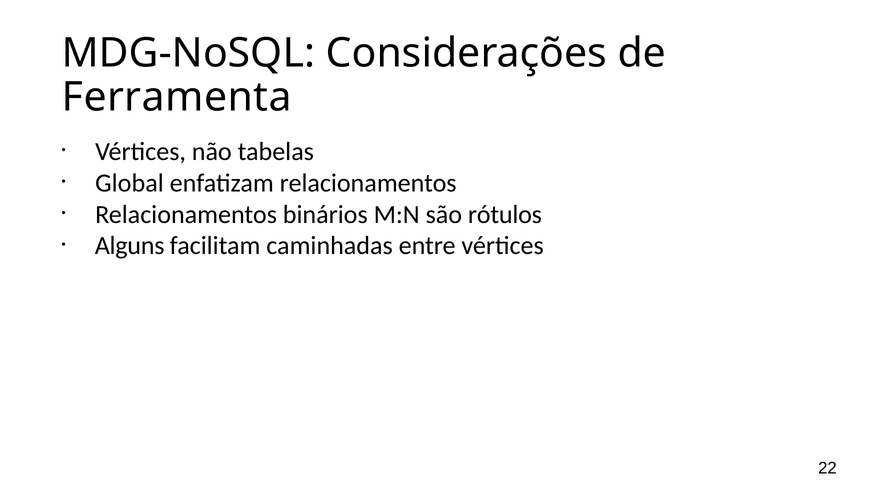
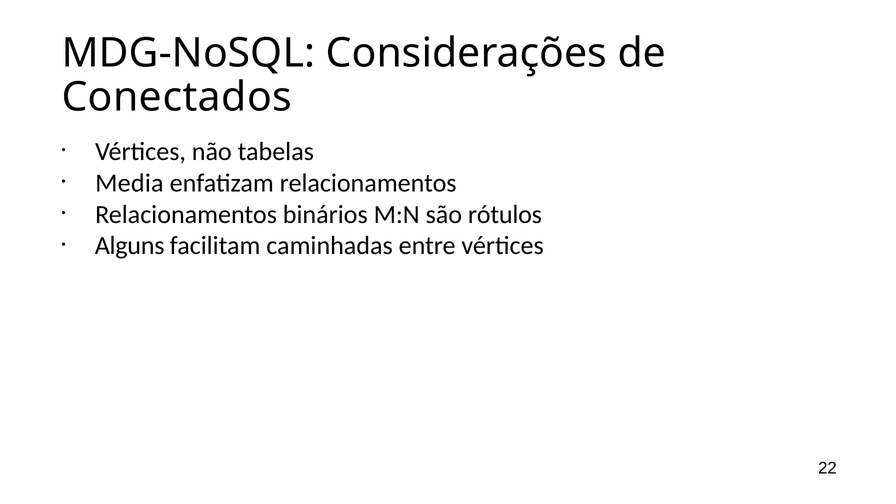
Ferramenta: Ferramenta -> Conectados
Global: Global -> Media
